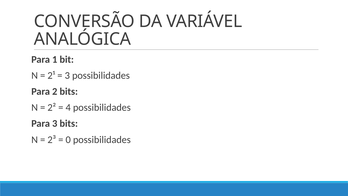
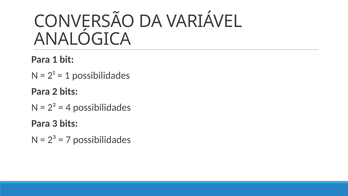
3 at (67, 75): 3 -> 1
0: 0 -> 7
